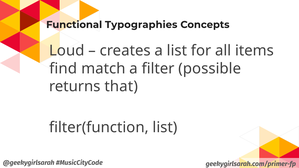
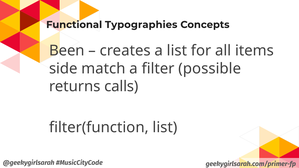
Loud: Loud -> Been
find: find -> side
that: that -> calls
